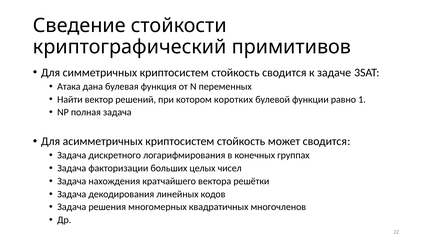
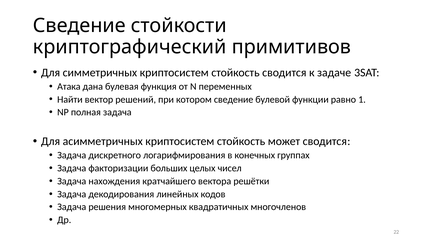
котором коротких: коротких -> сведение
